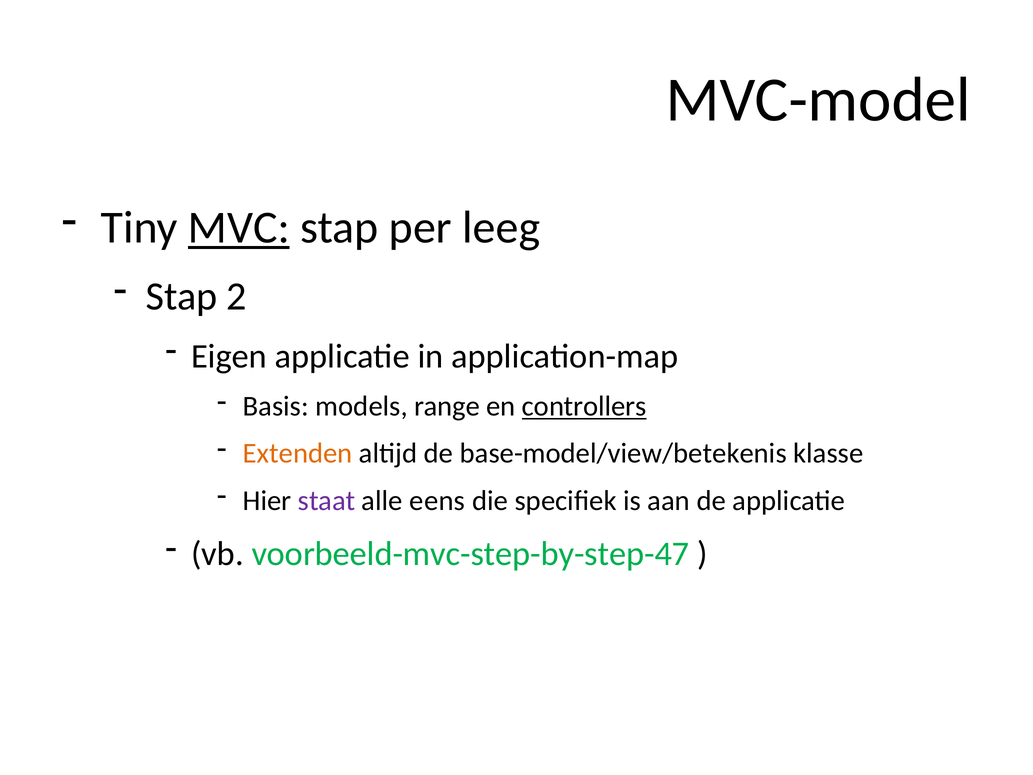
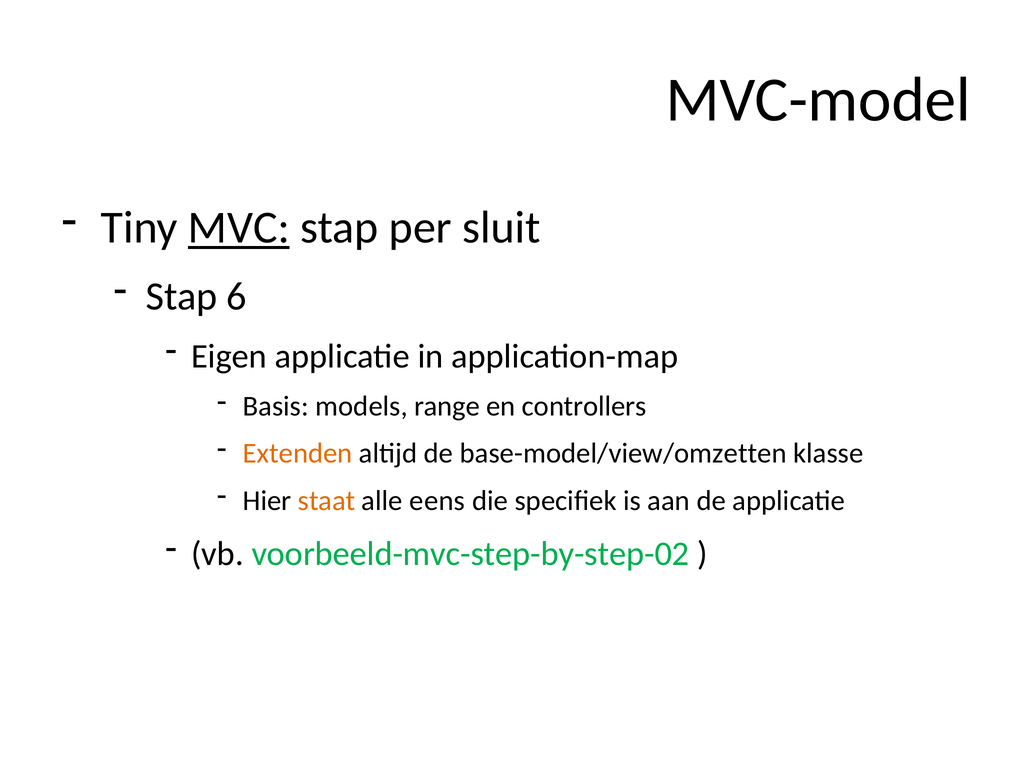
leeg: leeg -> sluit
2: 2 -> 6
controllers underline: present -> none
base-model/view/betekenis: base-model/view/betekenis -> base-model/view/omzetten
staat colour: purple -> orange
voorbeeld-mvc-step-by-step-47: voorbeeld-mvc-step-by-step-47 -> voorbeeld-mvc-step-by-step-02
